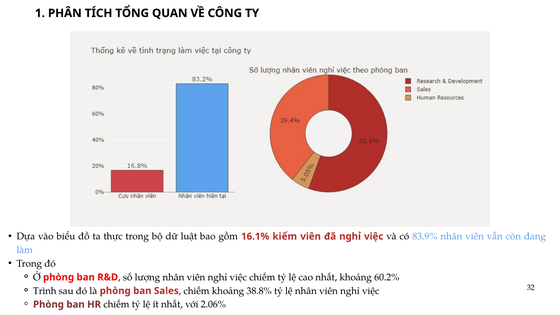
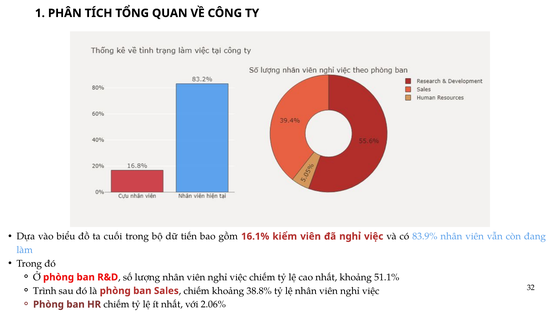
thực: thực -> cuối
luật: luật -> tiến
60.2%: 60.2% -> 51.1%
